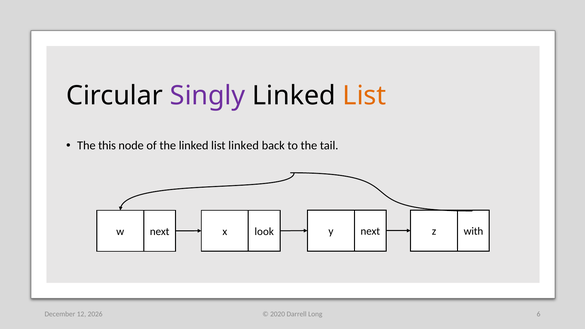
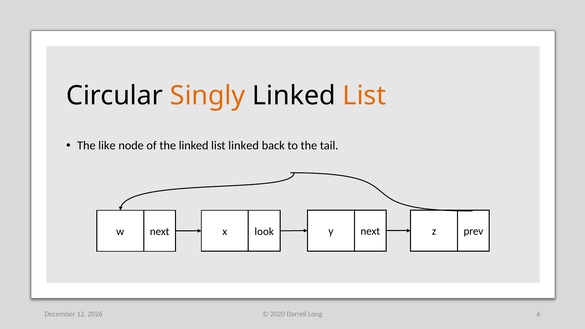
Singly colour: purple -> orange
this: this -> like
with: with -> prev
